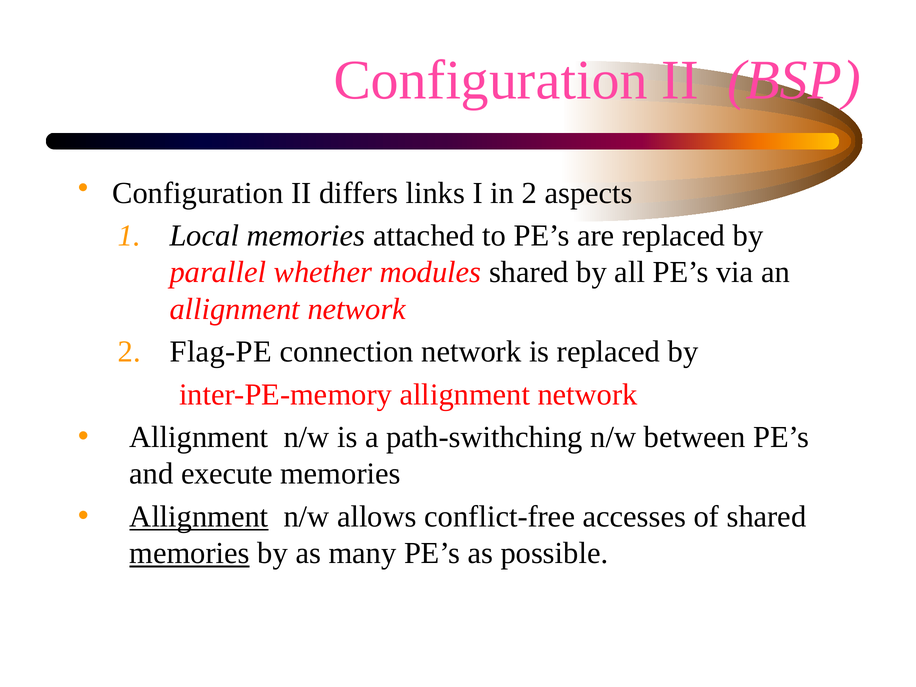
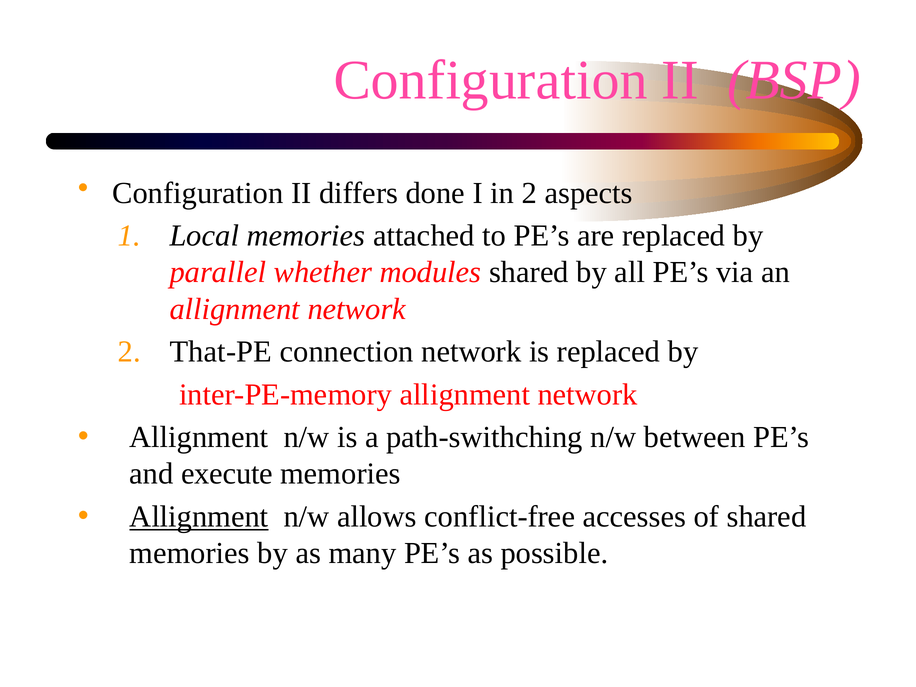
links: links -> done
Flag-PE: Flag-PE -> That-PE
memories at (190, 553) underline: present -> none
